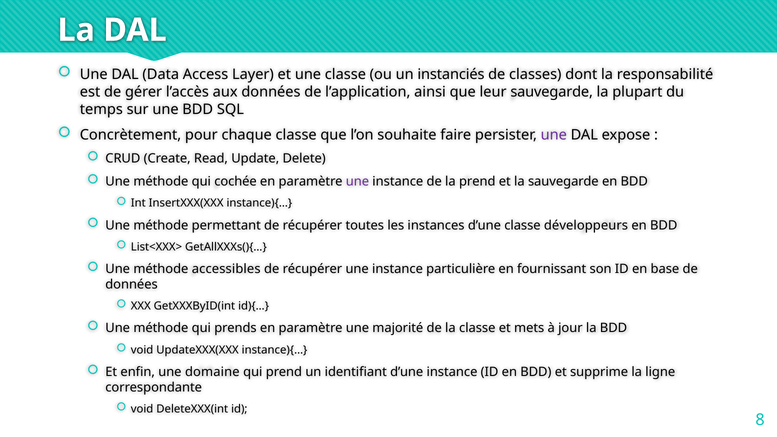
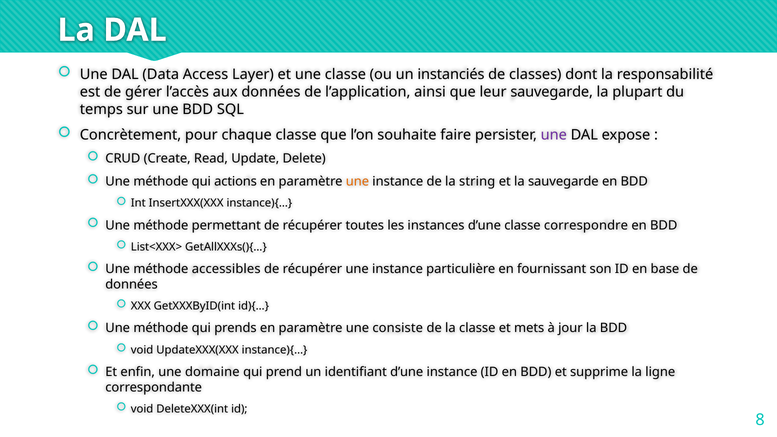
cochée: cochée -> actions
une at (357, 182) colour: purple -> orange
la prend: prend -> string
développeurs: développeurs -> correspondre
majorité: majorité -> consiste
